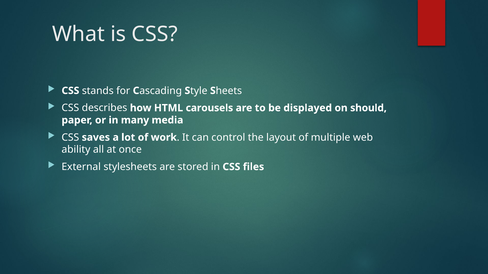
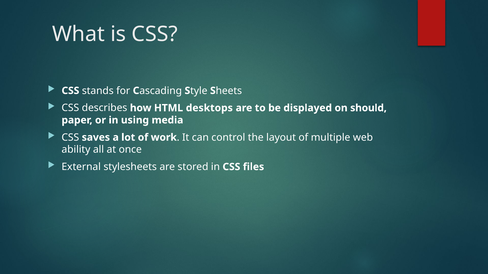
carousels: carousels -> desktops
many: many -> using
